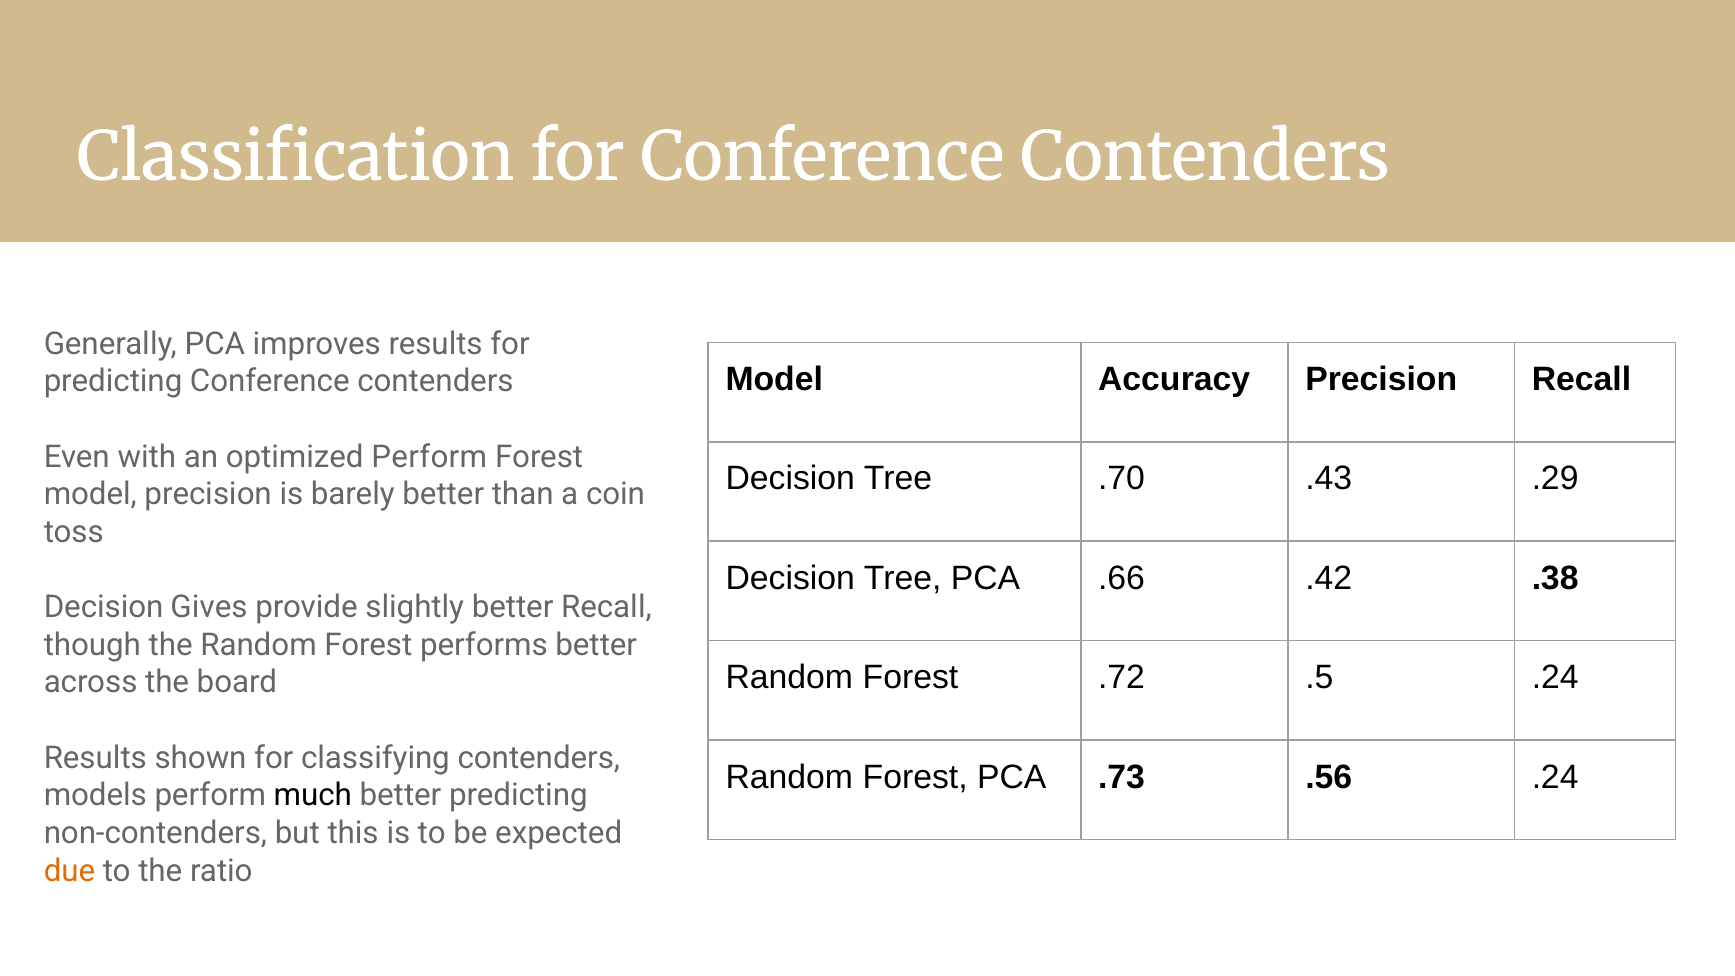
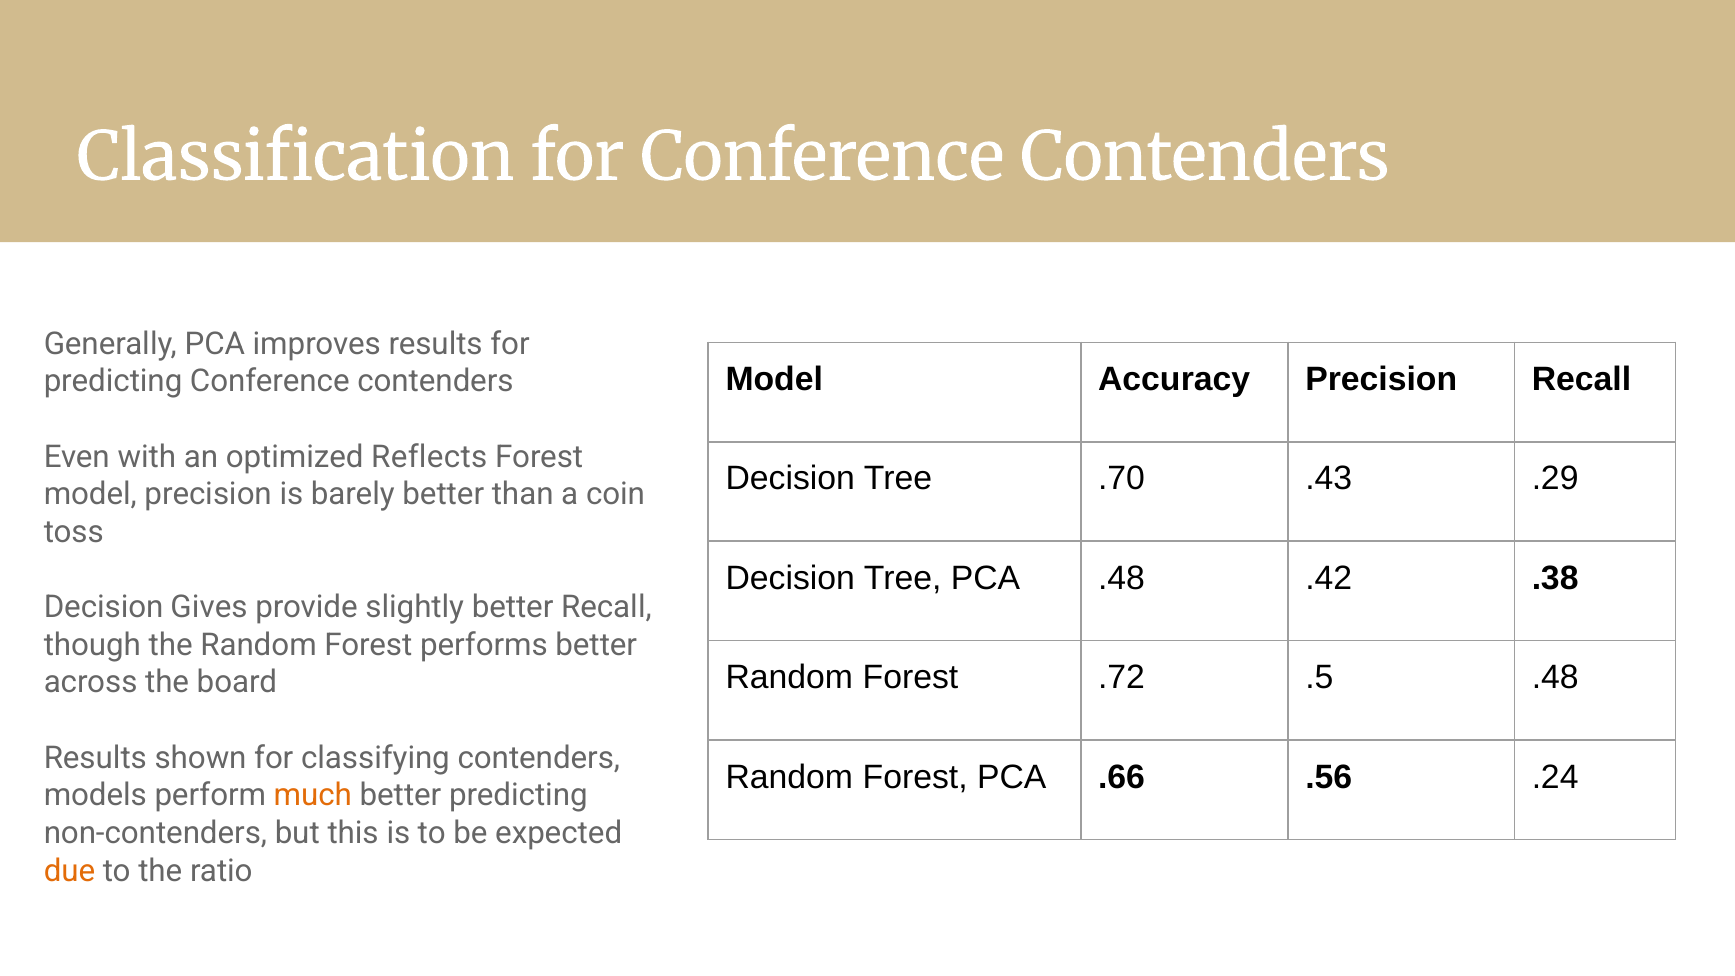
optimized Perform: Perform -> Reflects
PCA .66: .66 -> .48
.5 .24: .24 -> .48
.73: .73 -> .66
much colour: black -> orange
